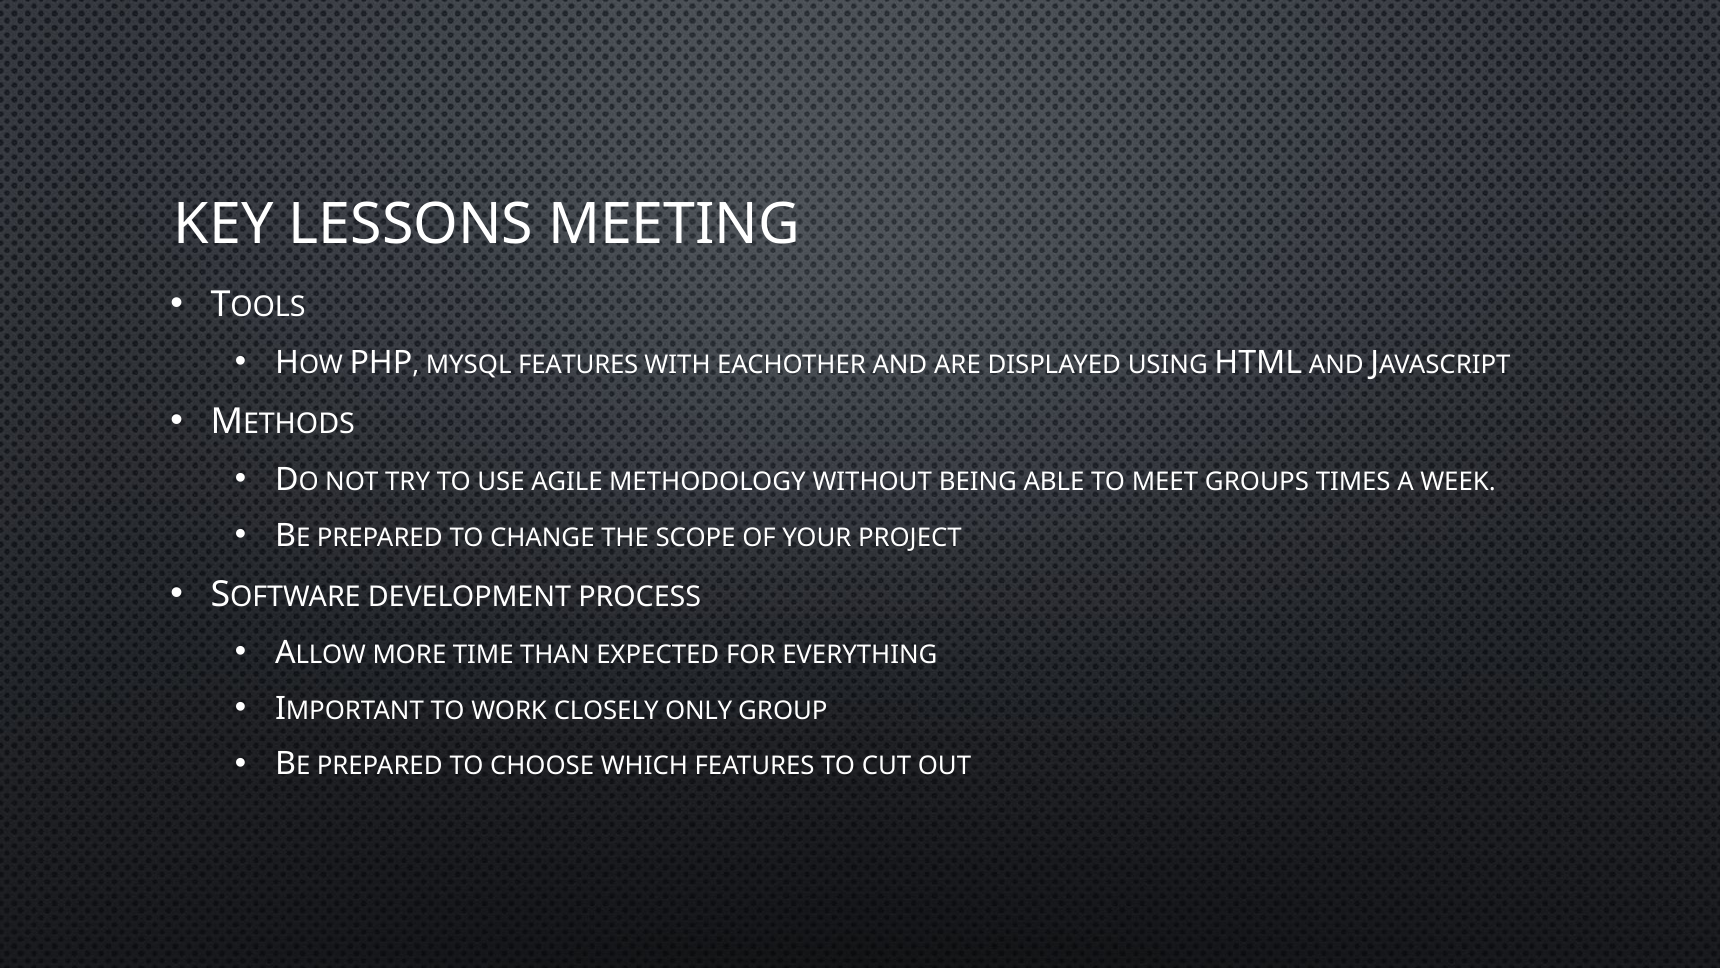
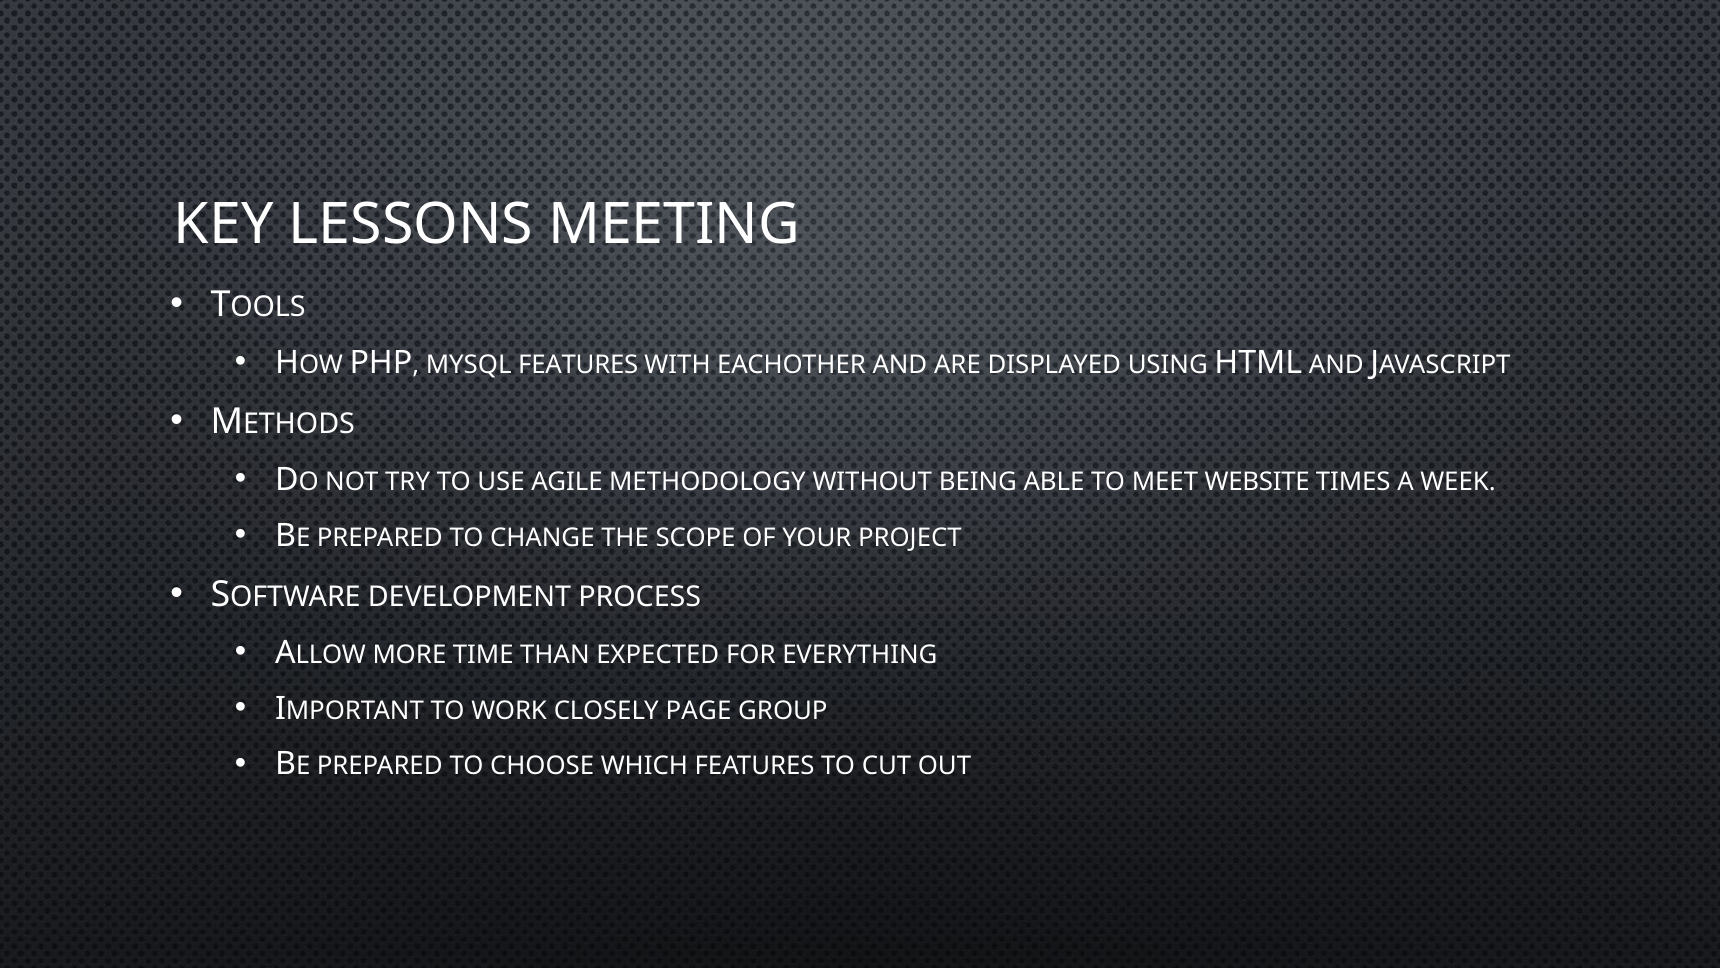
GROUPS: GROUPS -> WEBSITE
ONLY: ONLY -> PAGE
